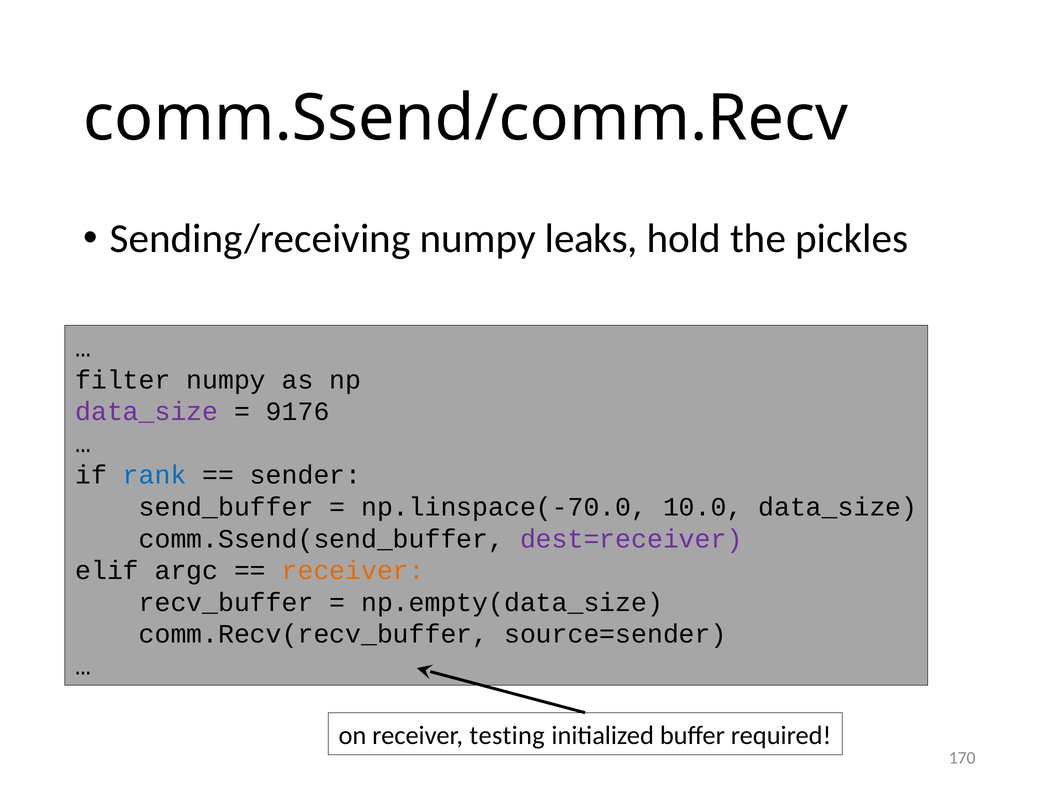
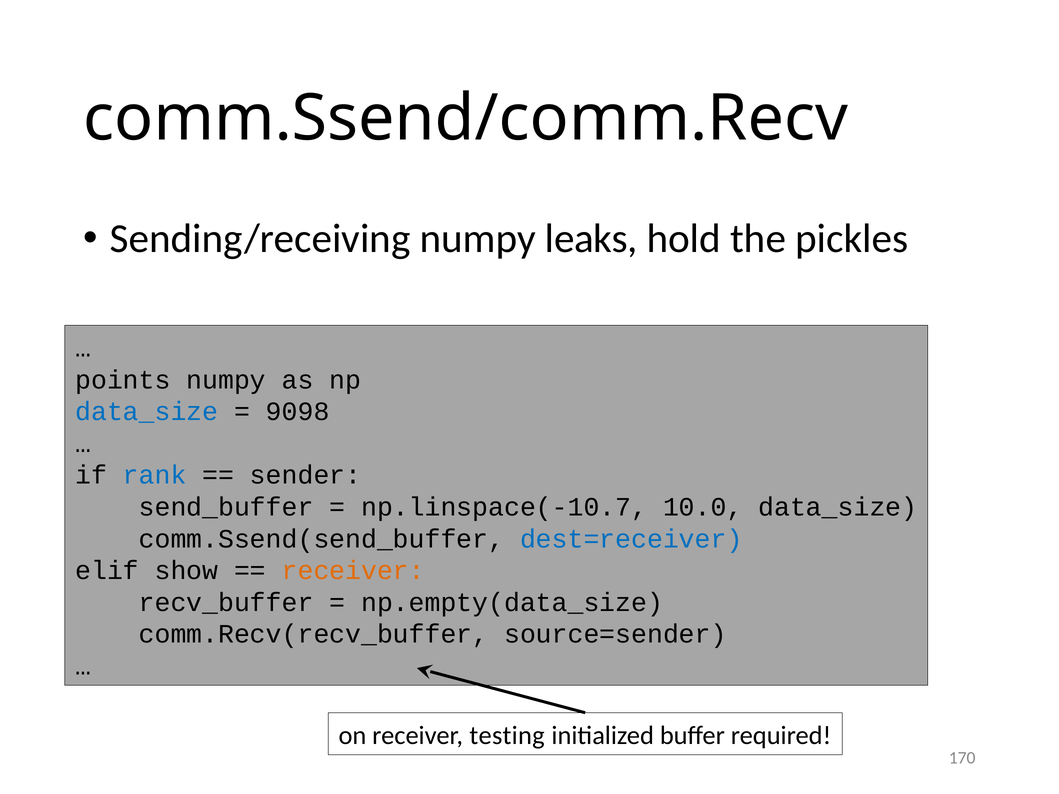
filter: filter -> points
data_size at (147, 412) colour: purple -> blue
9176: 9176 -> 9098
np.linspace(-70.0: np.linspace(-70.0 -> np.linspace(-10.7
dest=receiver colour: purple -> blue
argc: argc -> show
